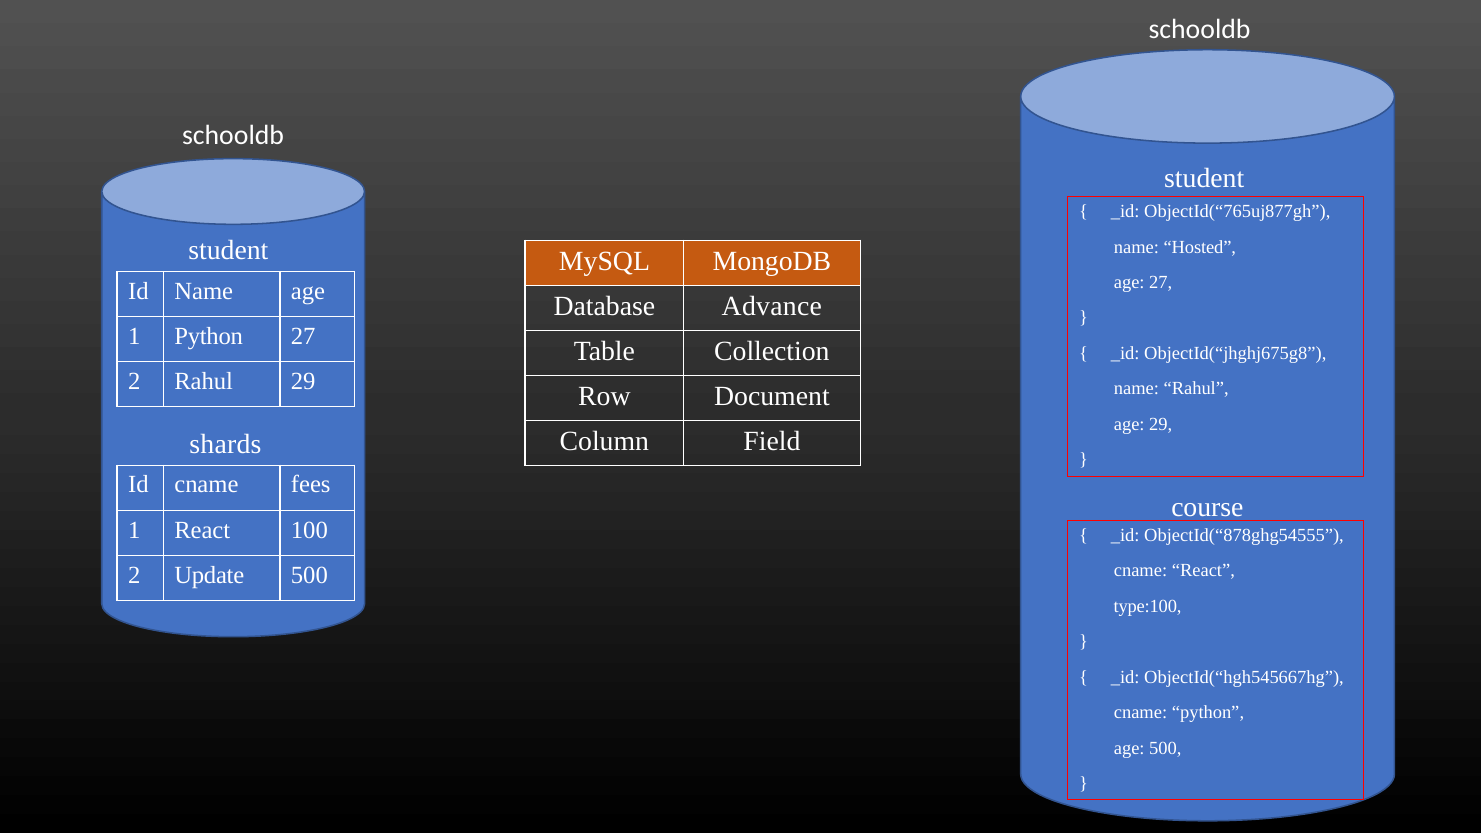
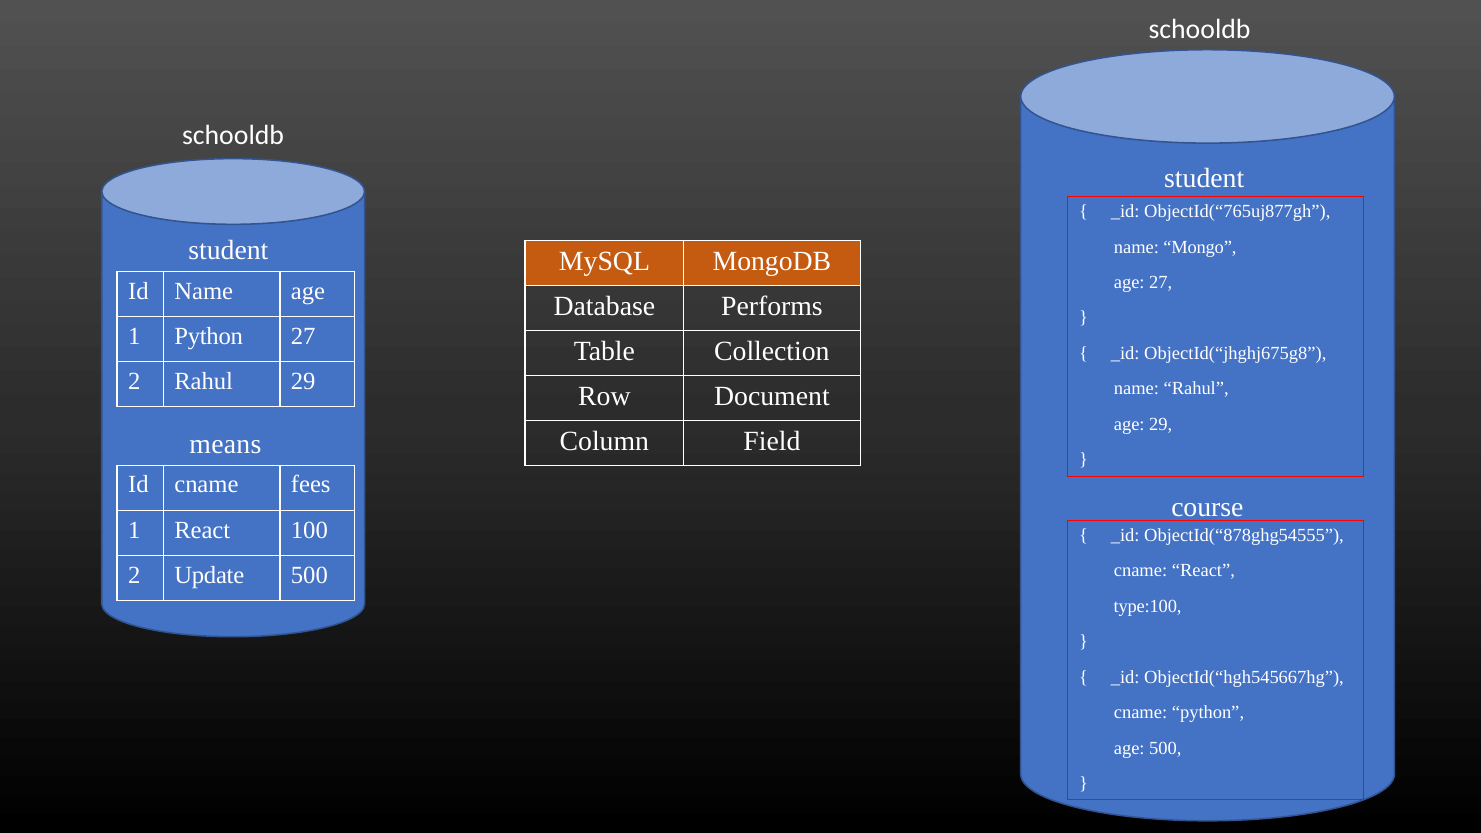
Hosted: Hosted -> Mongo
Advance: Advance -> Performs
shards: shards -> means
